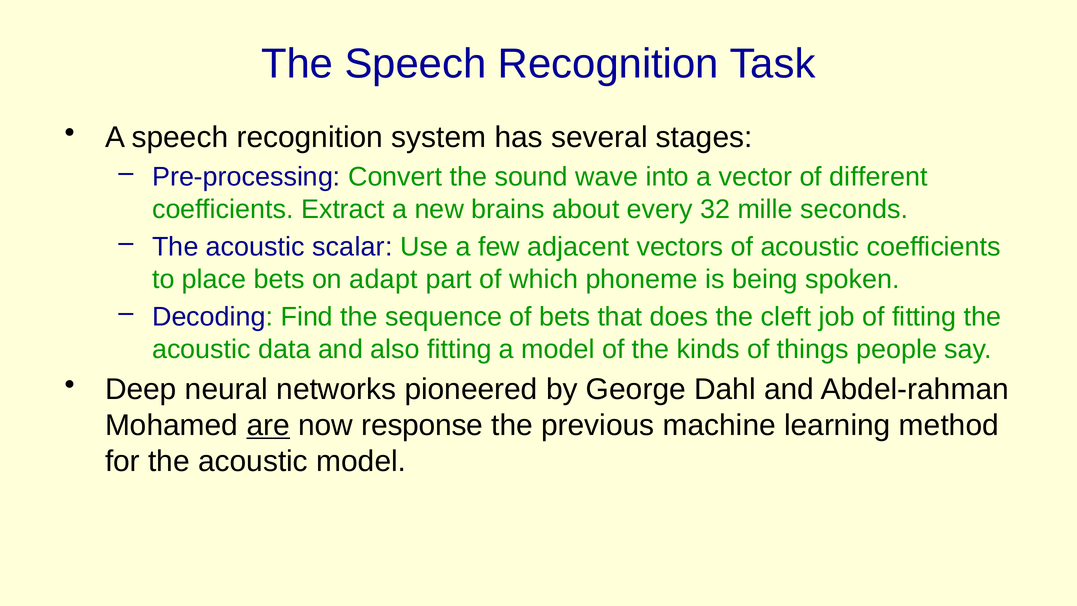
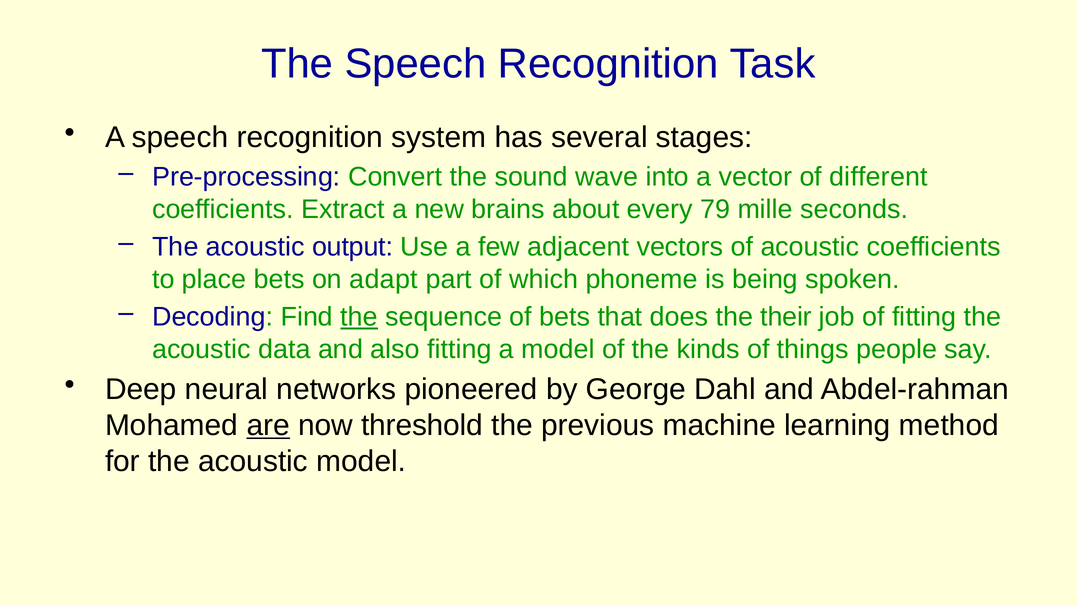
32: 32 -> 79
scalar: scalar -> output
the at (359, 317) underline: none -> present
cleft: cleft -> their
response: response -> threshold
